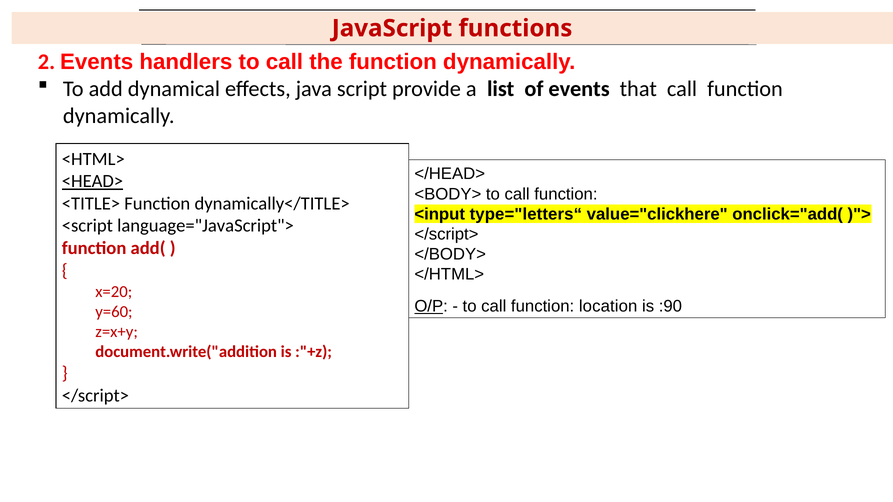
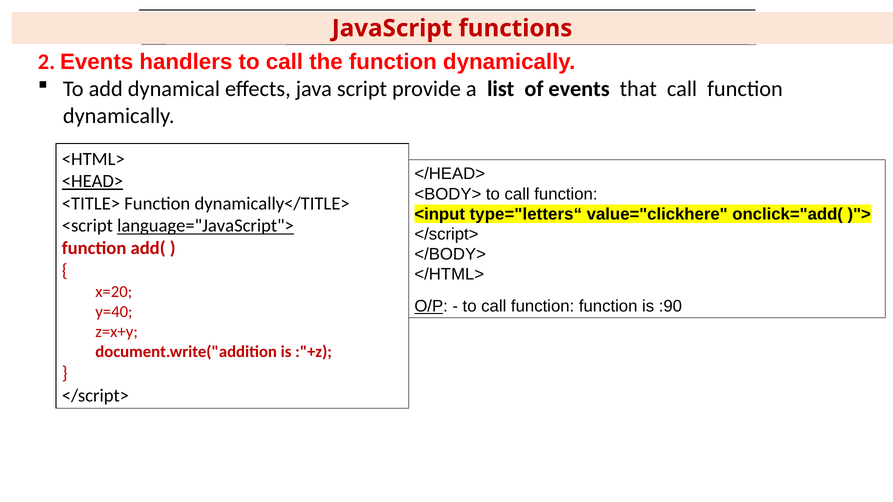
language="JavaScript"> underline: none -> present
function location: location -> function
y=60: y=60 -> y=40
